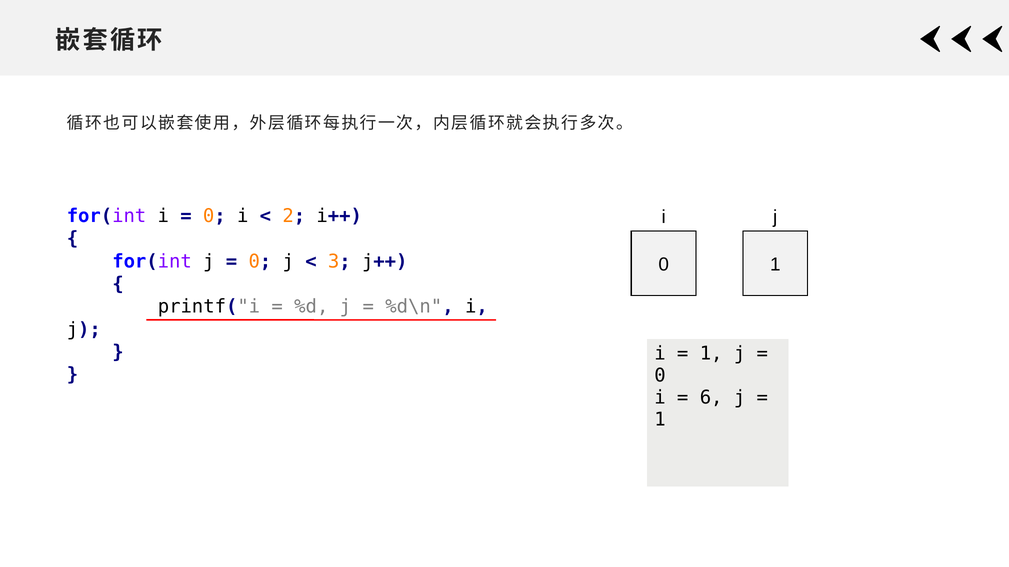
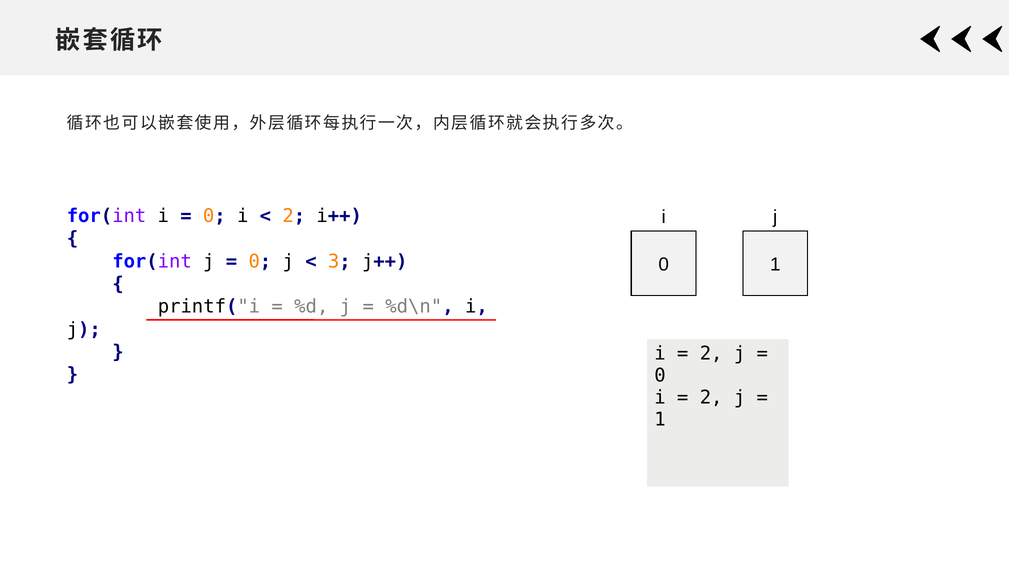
1 at (711, 354): 1 -> 2
6 at (711, 398): 6 -> 2
